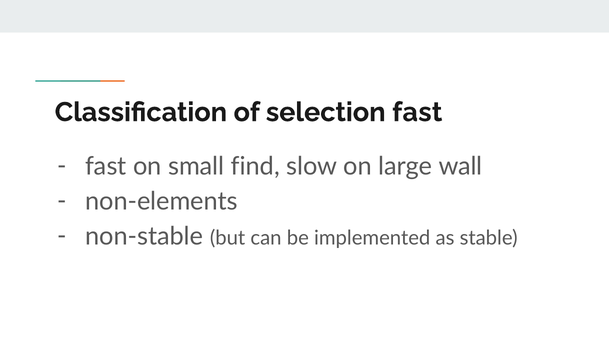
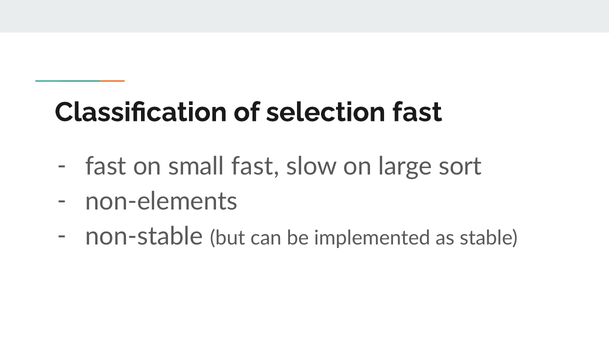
small find: find -> fast
wall: wall -> sort
